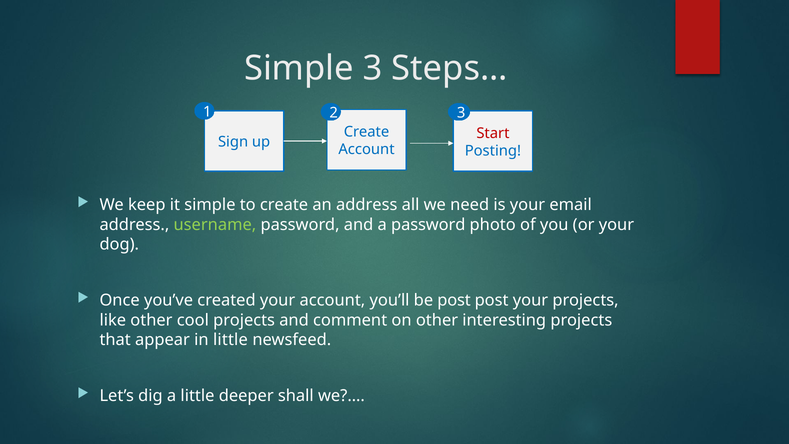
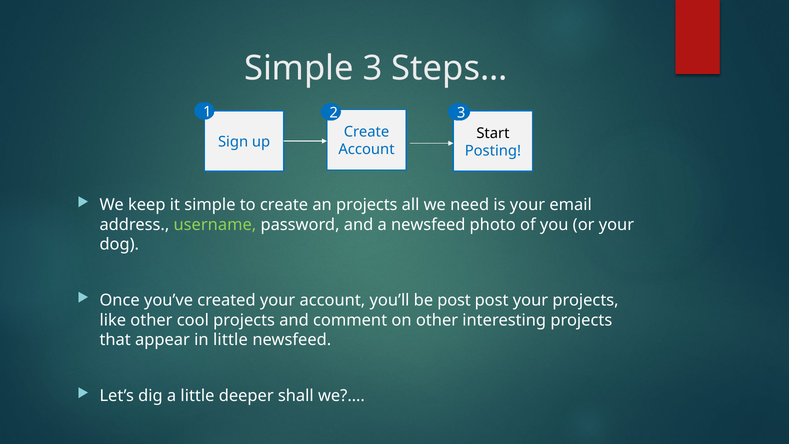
Start colour: red -> black
an address: address -> projects
a password: password -> newsfeed
